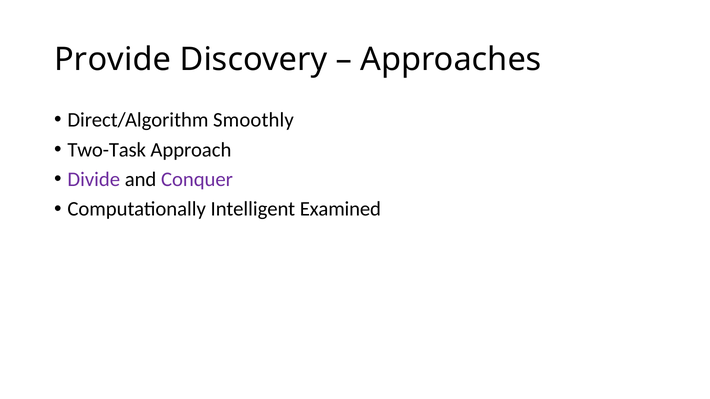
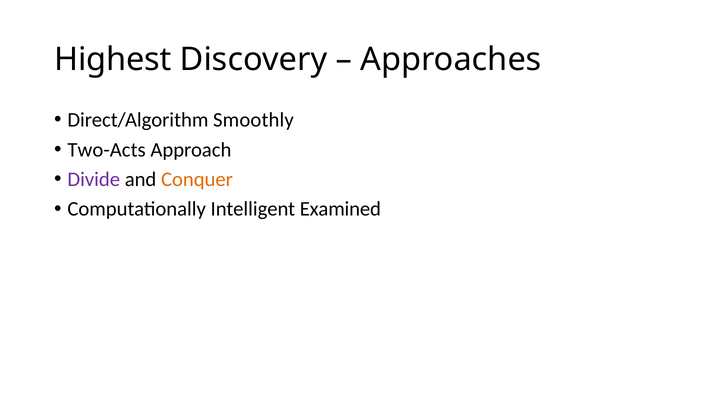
Provide: Provide -> Highest
Two-Task: Two-Task -> Two-Acts
Conquer colour: purple -> orange
